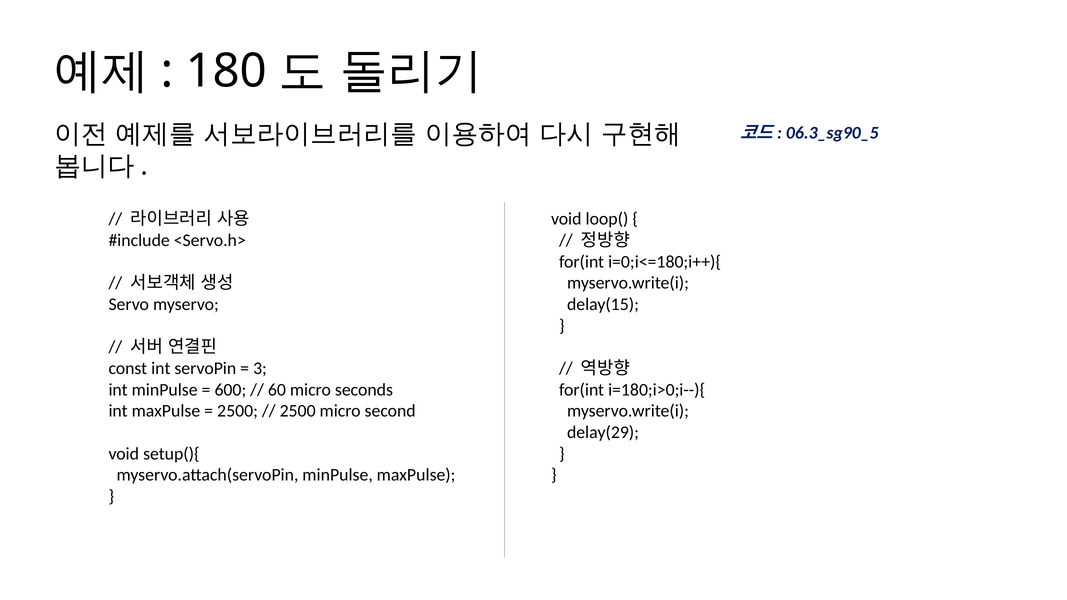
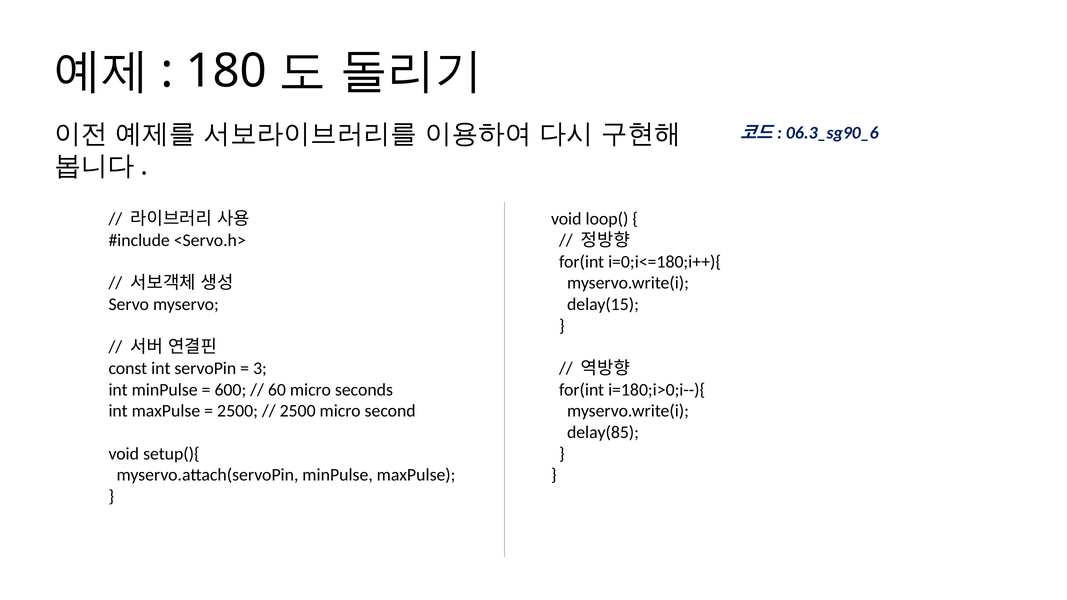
06.3_sg90_5: 06.3_sg90_5 -> 06.3_sg90_6
delay(29: delay(29 -> delay(85
